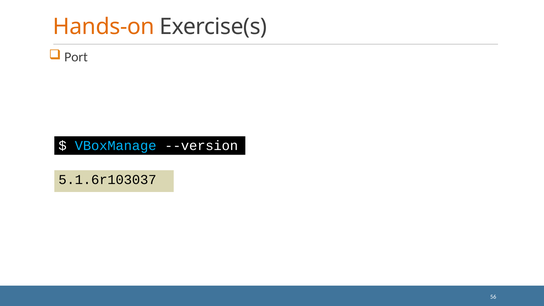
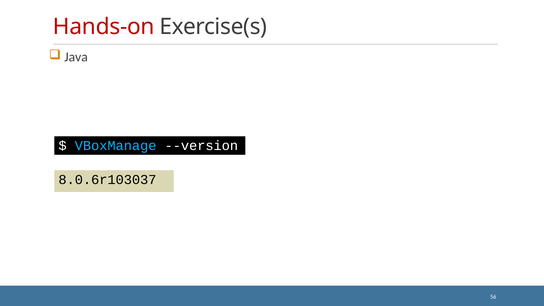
Hands-on colour: orange -> red
Port: Port -> Java
5.1.6r103037: 5.1.6r103037 -> 8.0.6r103037
